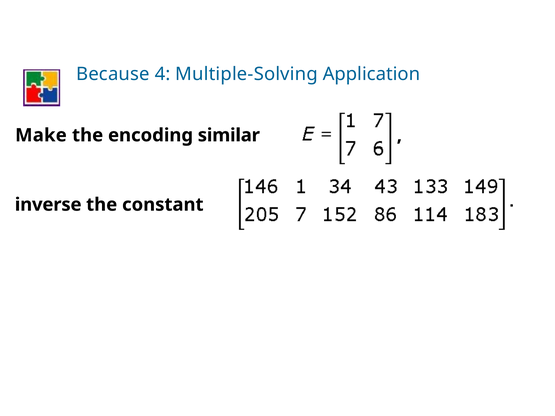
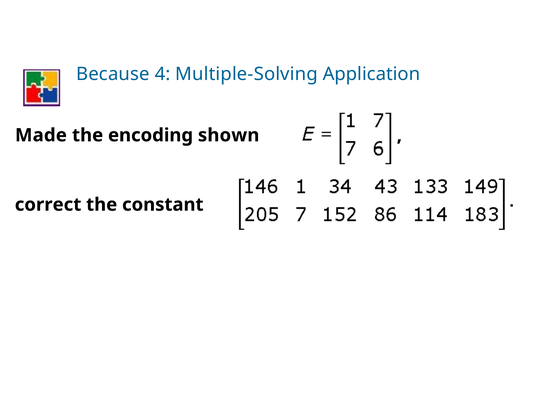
Make: Make -> Made
similar: similar -> shown
inverse: inverse -> correct
